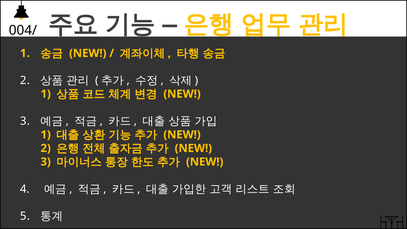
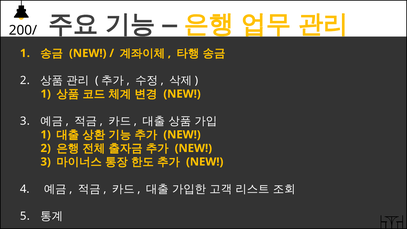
004/: 004/ -> 200/
